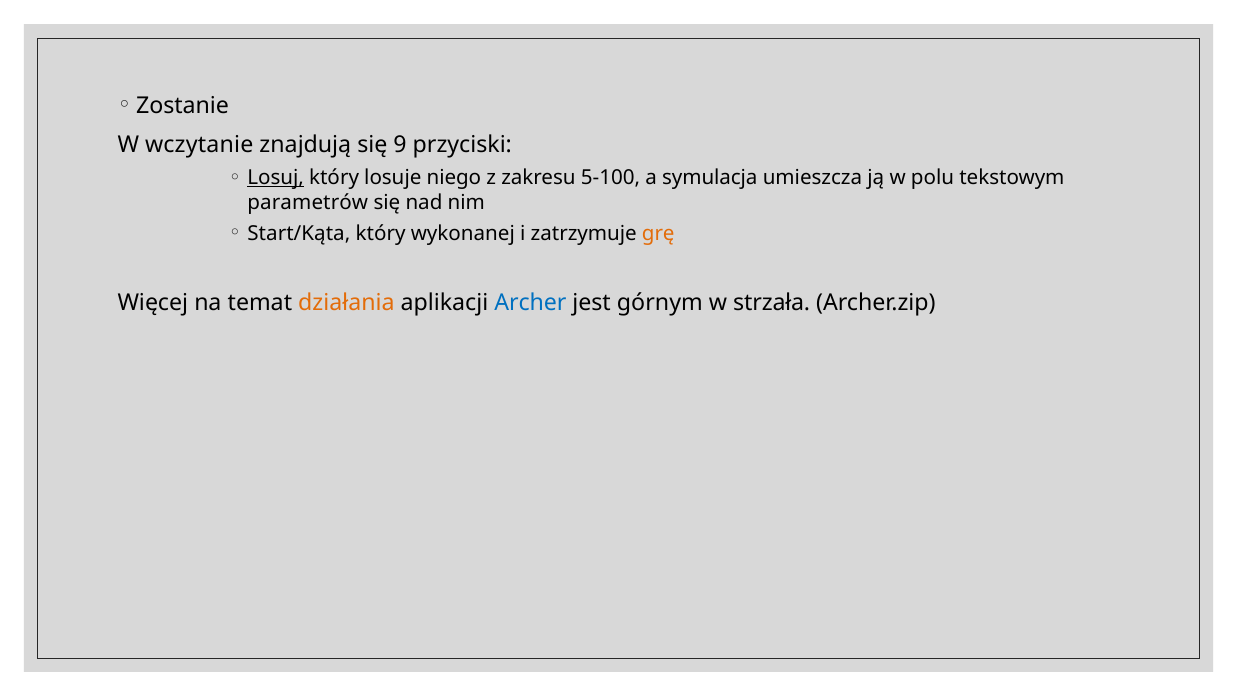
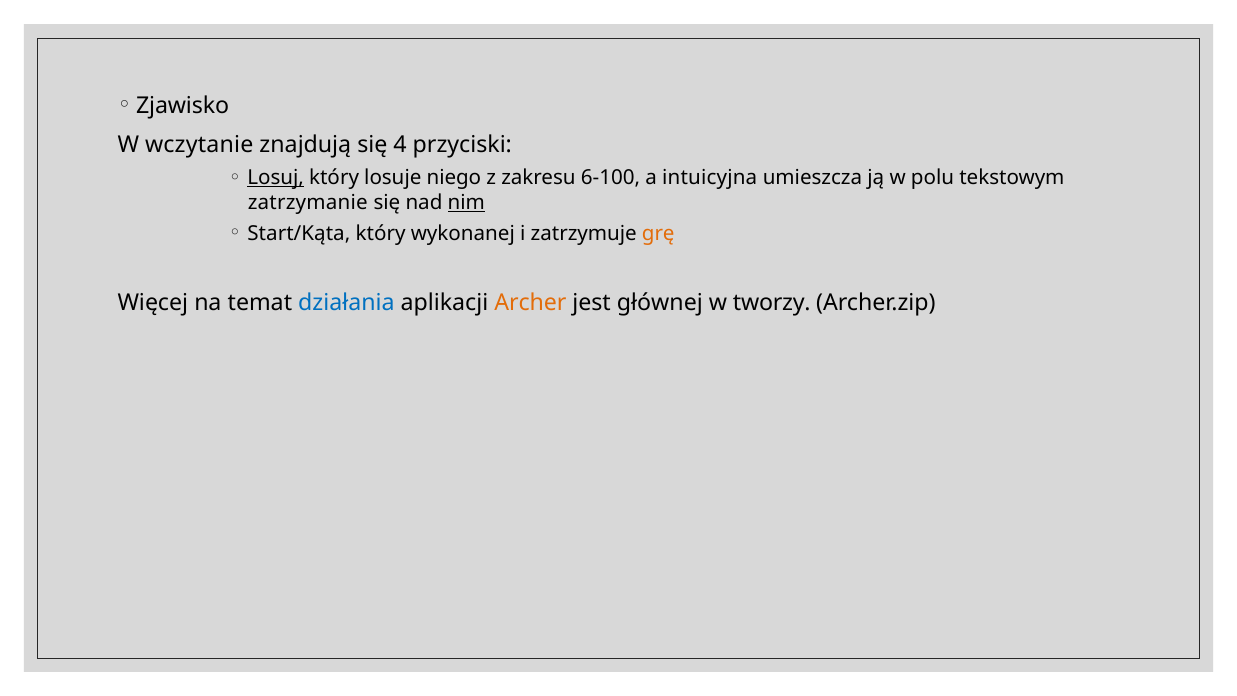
Zostanie: Zostanie -> Zjawisko
9: 9 -> 4
5-100: 5-100 -> 6-100
symulacja: symulacja -> intuicyjna
parametrów: parametrów -> zatrzymanie
nim underline: none -> present
działania colour: orange -> blue
Archer colour: blue -> orange
górnym: górnym -> głównej
strzała: strzała -> tworzy
